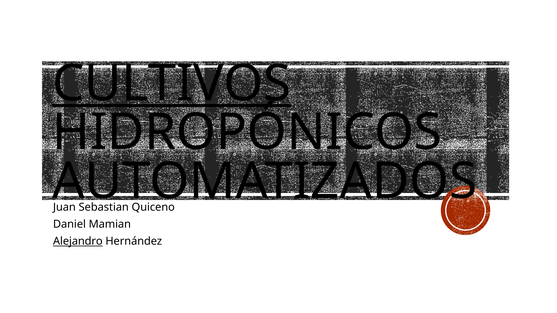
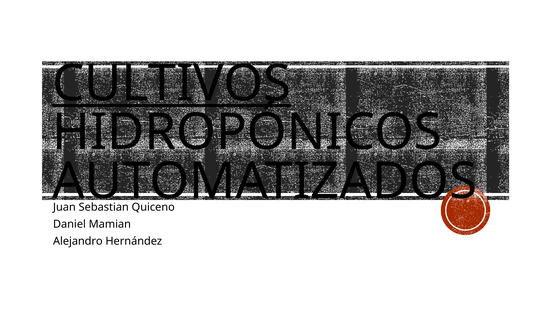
Alejandro underline: present -> none
